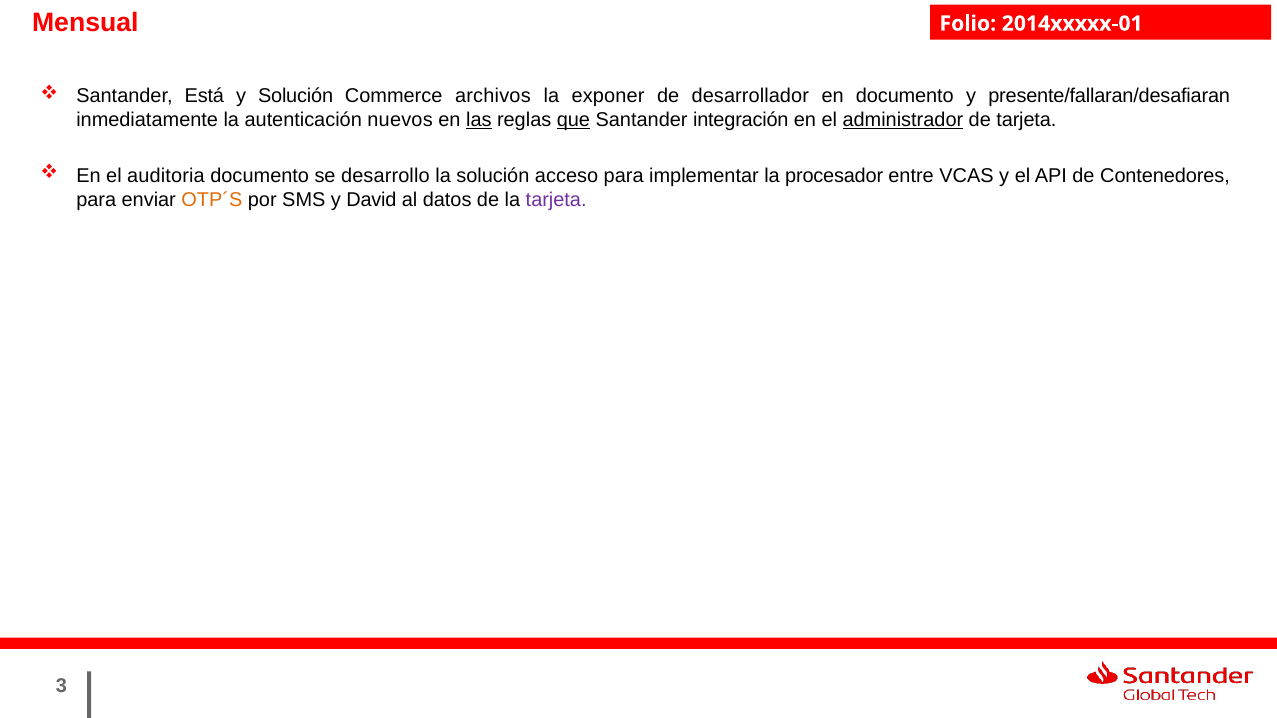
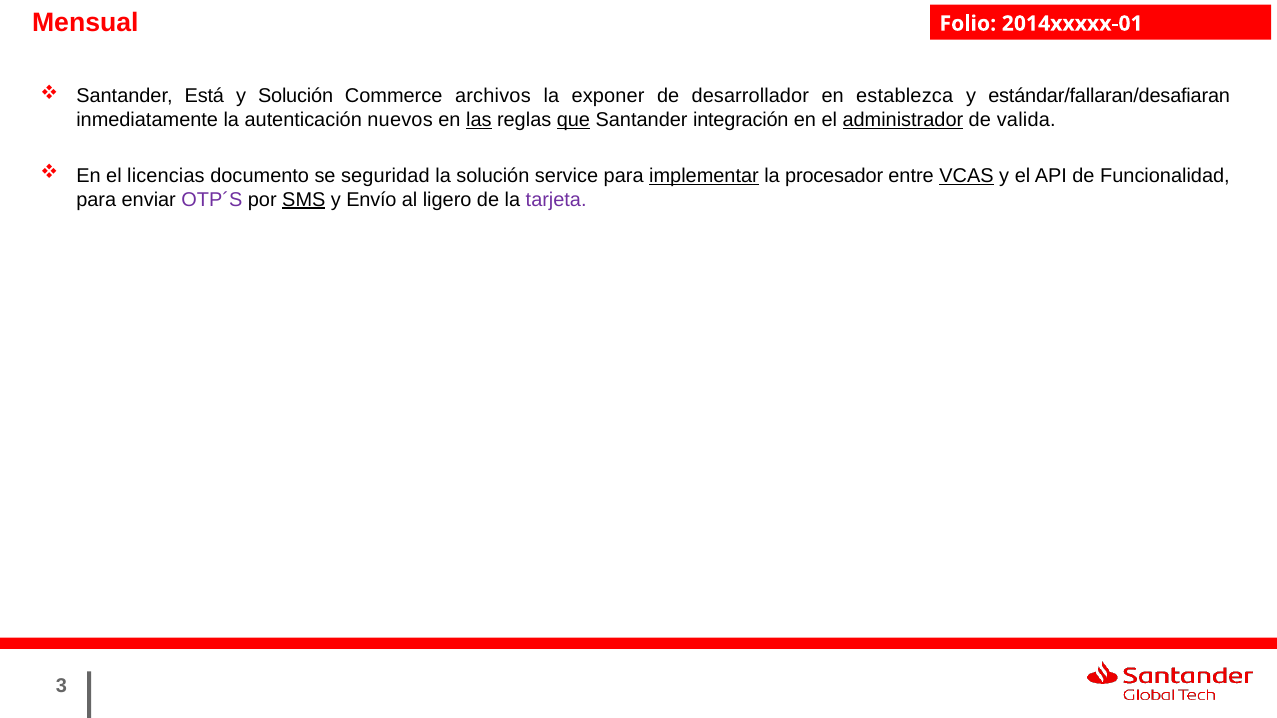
en documento: documento -> establezca
presente/fallaran/desafiaran: presente/fallaran/desafiaran -> estándar/fallaran/desafiaran
de tarjeta: tarjeta -> valida
auditoria: auditoria -> licencias
desarrollo: desarrollo -> seguridad
acceso: acceso -> service
implementar underline: none -> present
VCAS underline: none -> present
Contenedores: Contenedores -> Funcionalidad
OTP´S colour: orange -> purple
SMS underline: none -> present
David: David -> Envío
datos: datos -> ligero
